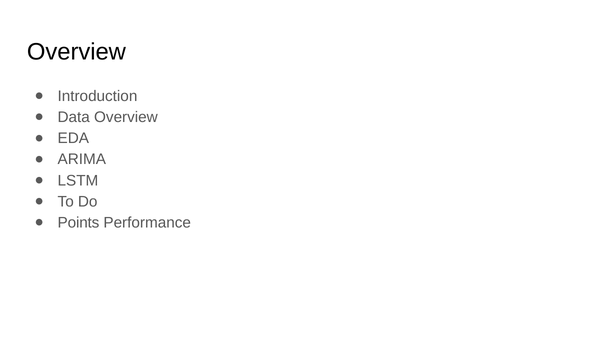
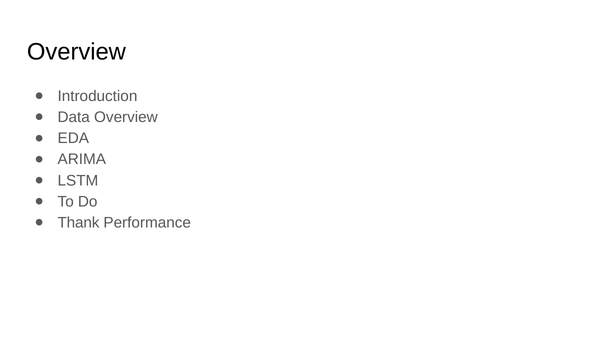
Points: Points -> Thank
